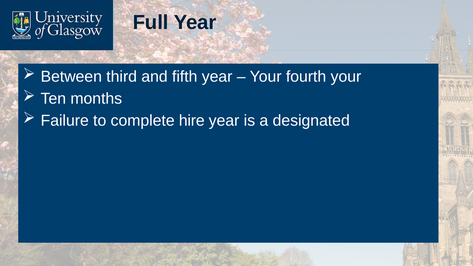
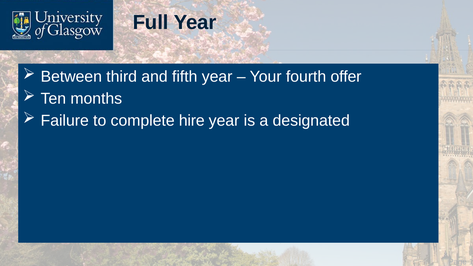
fourth your: your -> offer
